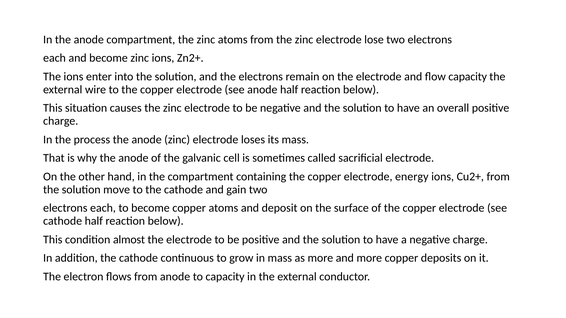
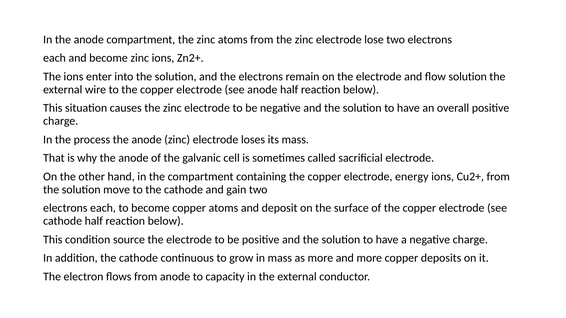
flow capacity: capacity -> solution
almost: almost -> source
